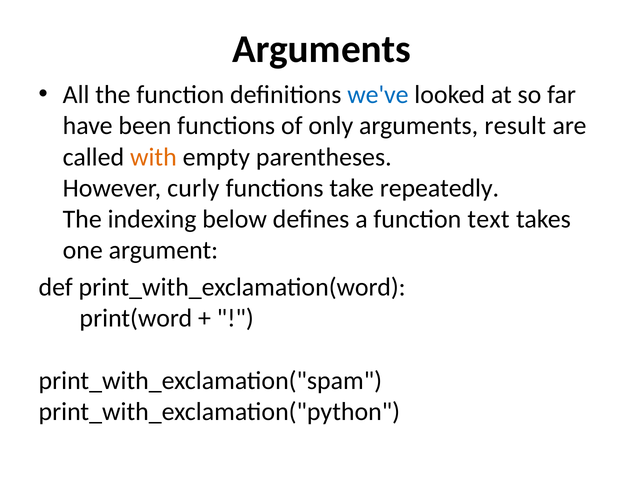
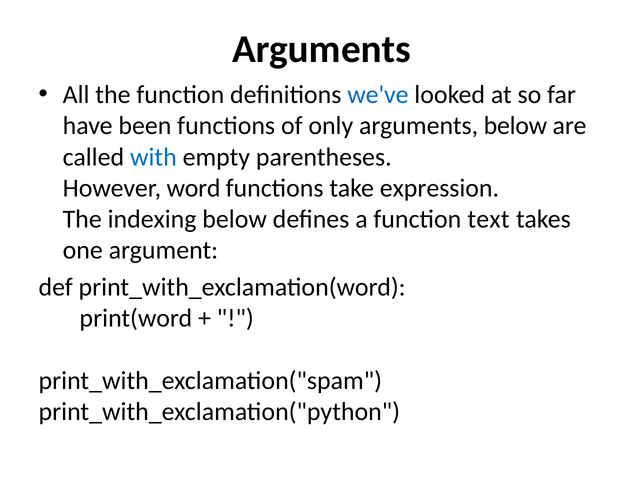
arguments result: result -> below
with colour: orange -> blue
curly: curly -> word
repeatedly: repeatedly -> expression
